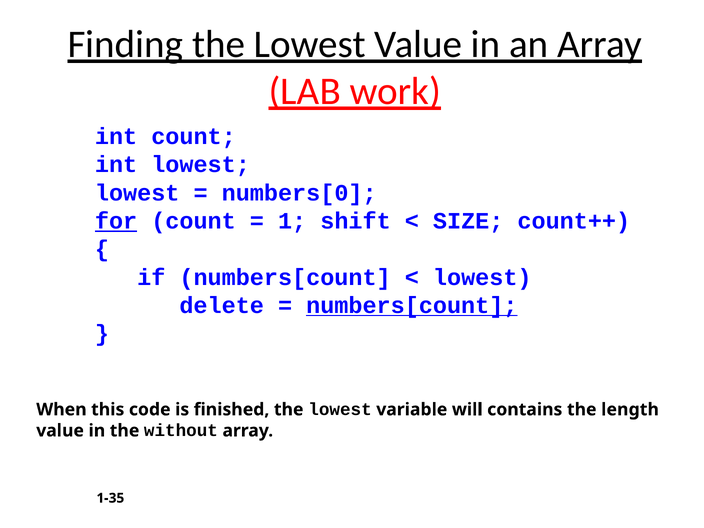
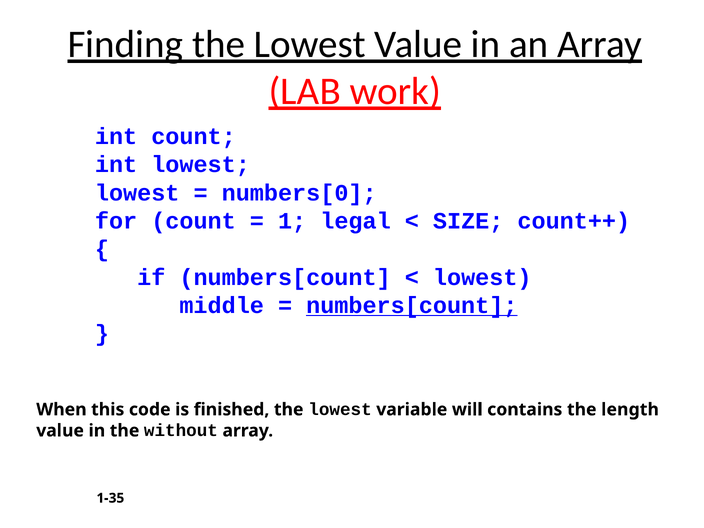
for underline: present -> none
shift: shift -> legal
delete: delete -> middle
